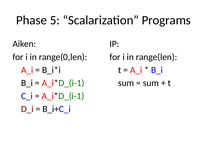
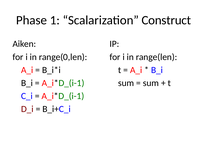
5: 5 -> 1
Programs: Programs -> Construct
